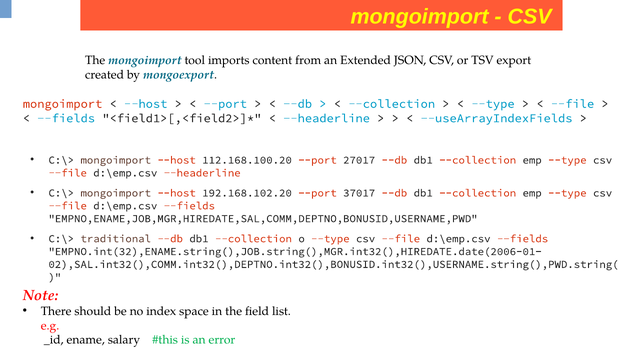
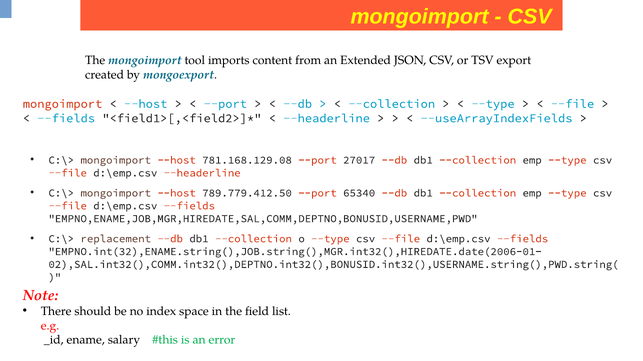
112.168.100.20: 112.168.100.20 -> 781.168.129.08
192.168.102.20: 192.168.102.20 -> 789.779.412.50
37017: 37017 -> 65340
traditional: traditional -> replacement
